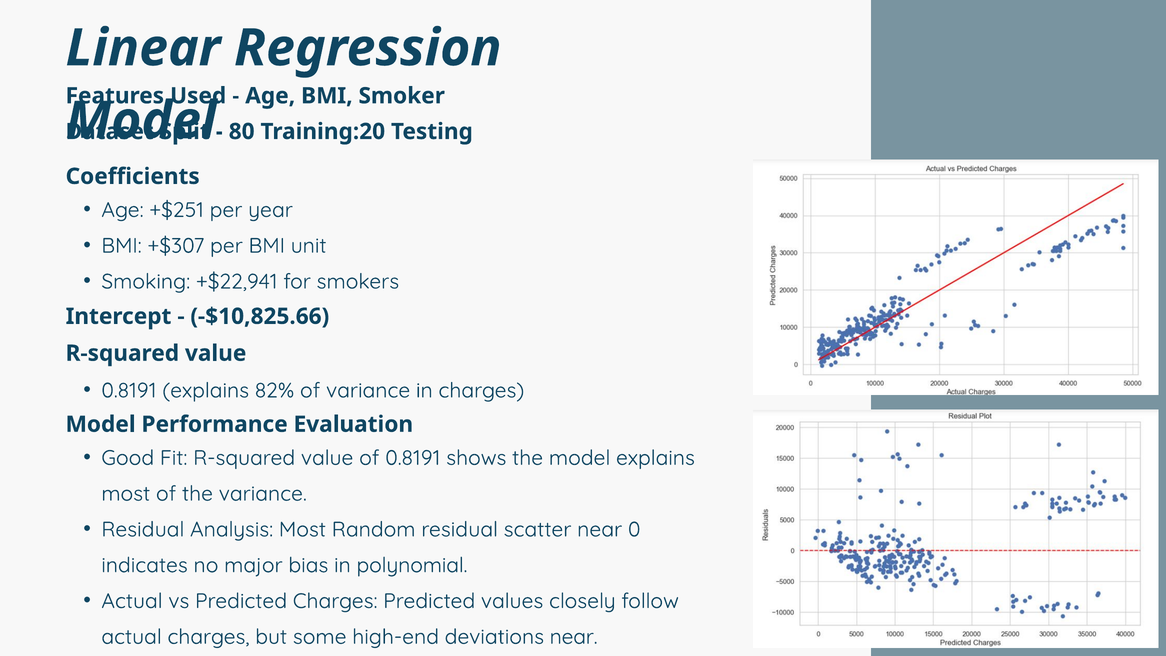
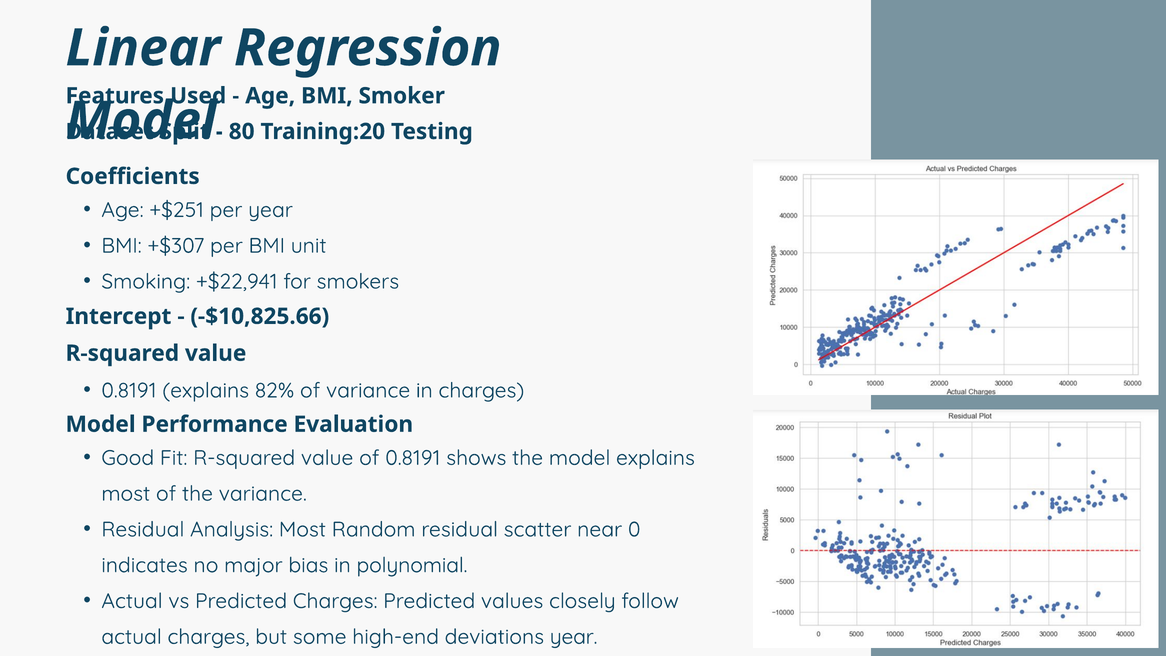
deviations near: near -> year
